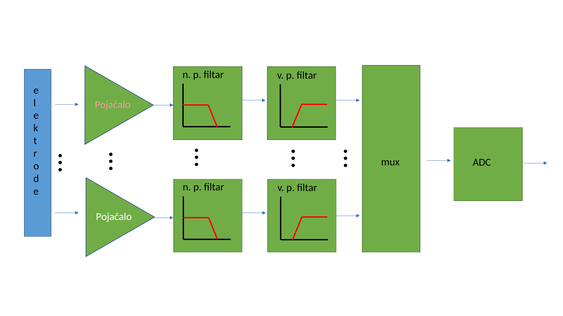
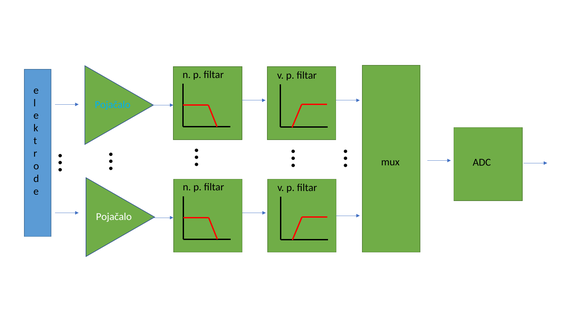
Pojačalo at (113, 105) colour: pink -> light blue
